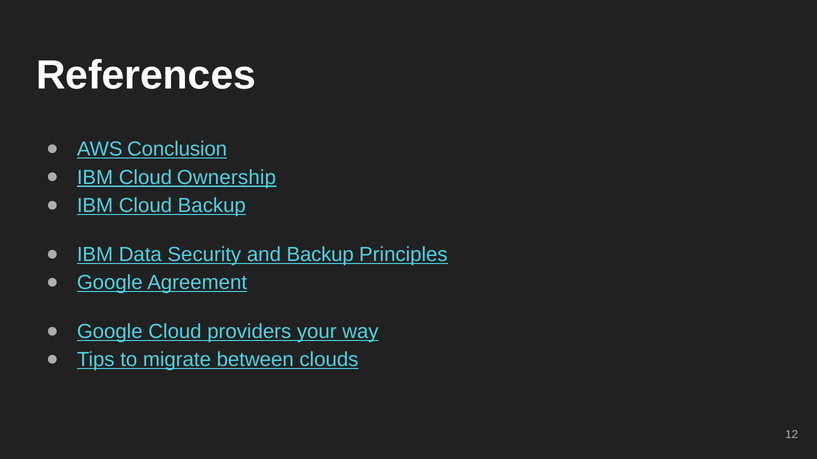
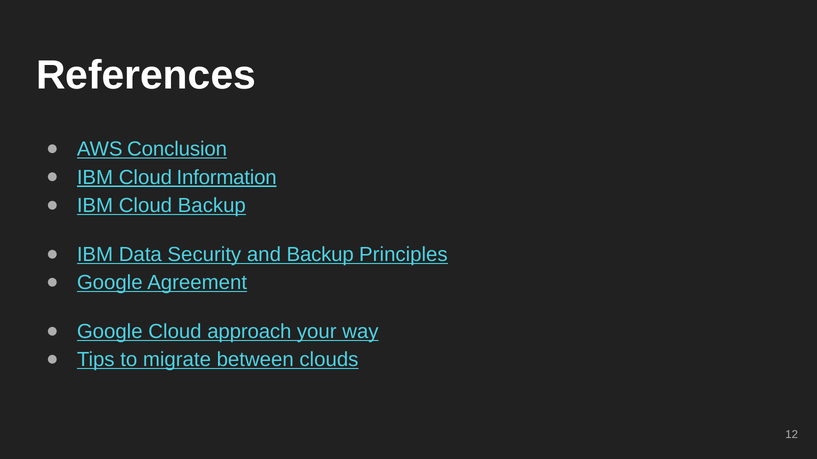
Ownership: Ownership -> Information
providers: providers -> approach
